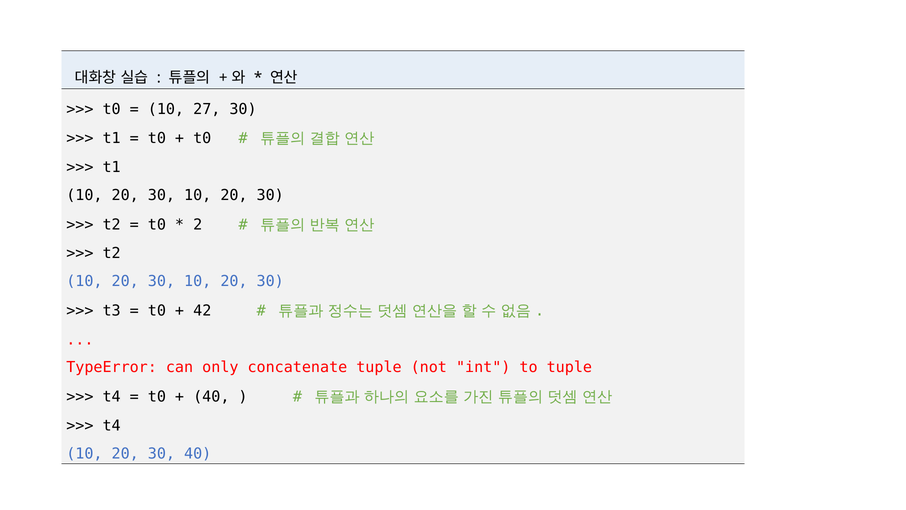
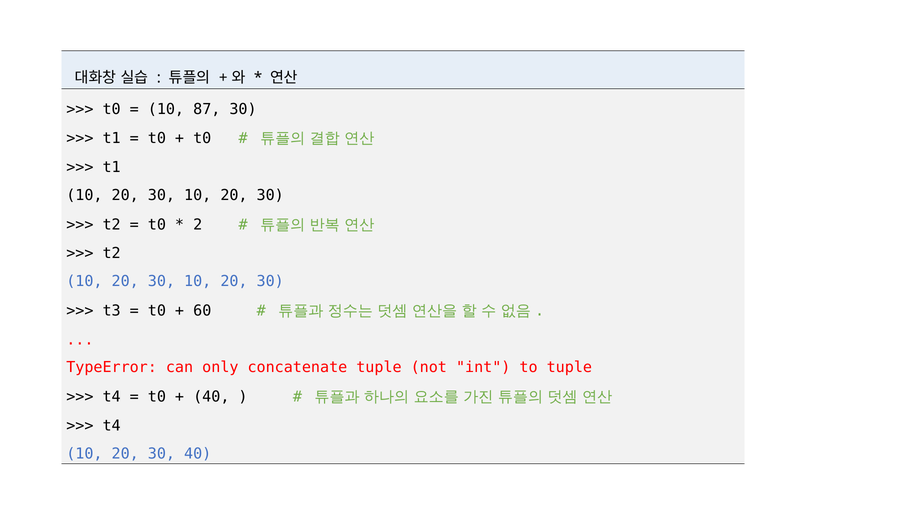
27: 27 -> 87
42: 42 -> 60
